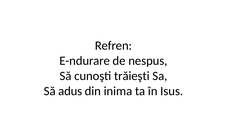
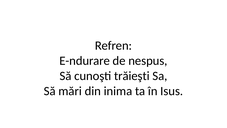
adus: adus -> mări
